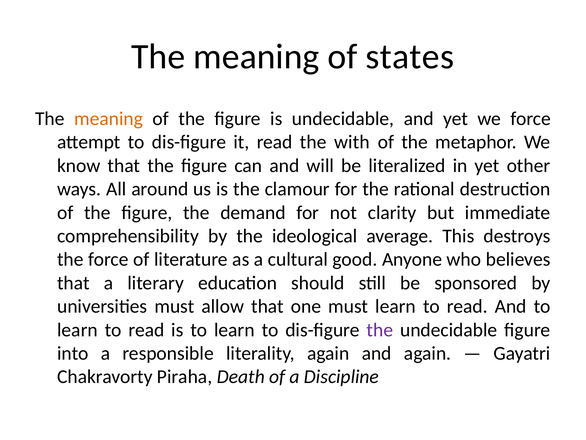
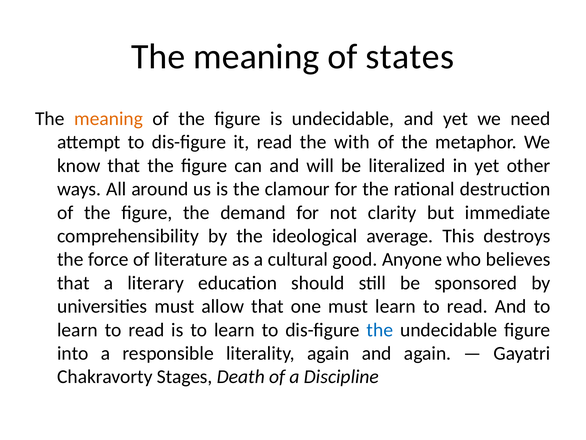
we force: force -> need
the at (380, 330) colour: purple -> blue
Piraha: Piraha -> Stages
